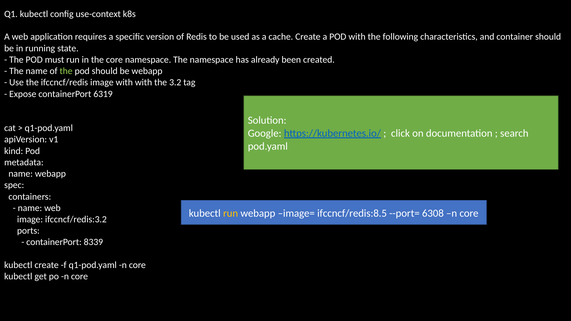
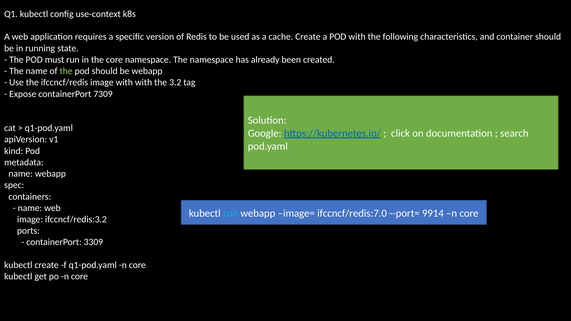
6319: 6319 -> 7309
run at (231, 213) colour: yellow -> light blue
ifccncf/redis:8.5: ifccncf/redis:8.5 -> ifccncf/redis:7.0
6308: 6308 -> 9914
8339: 8339 -> 3309
